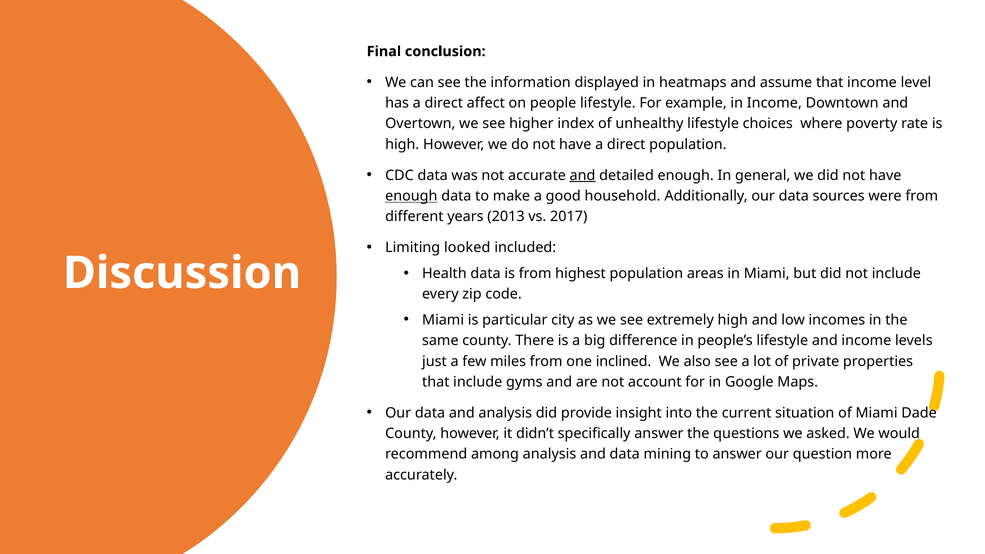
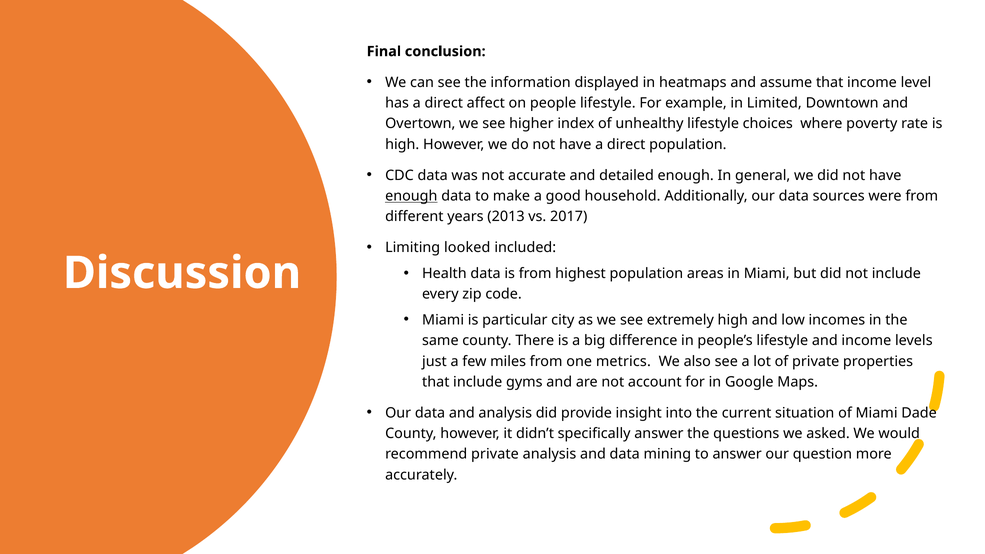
in Income: Income -> Limited
and at (583, 175) underline: present -> none
inclined: inclined -> metrics
recommend among: among -> private
